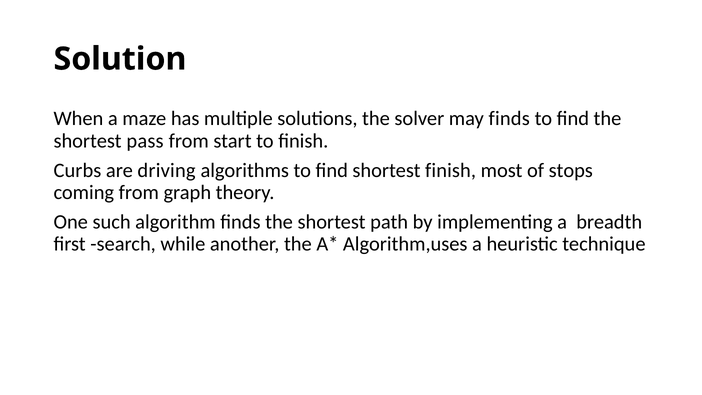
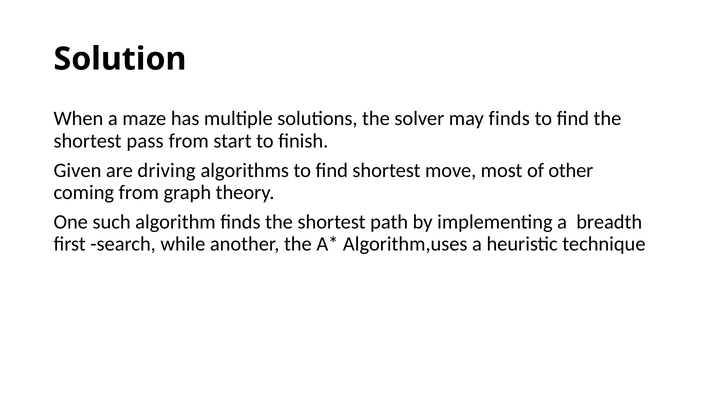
Curbs: Curbs -> Given
shortest finish: finish -> move
stops: stops -> other
